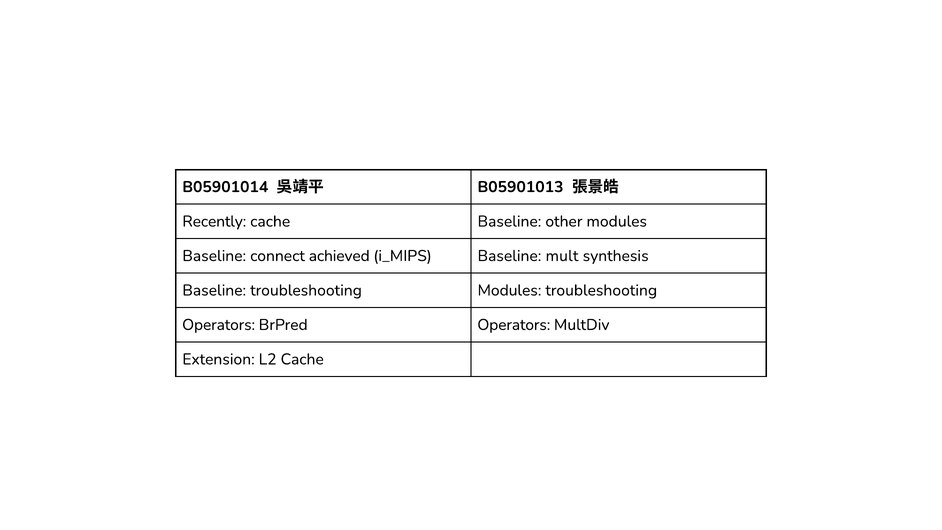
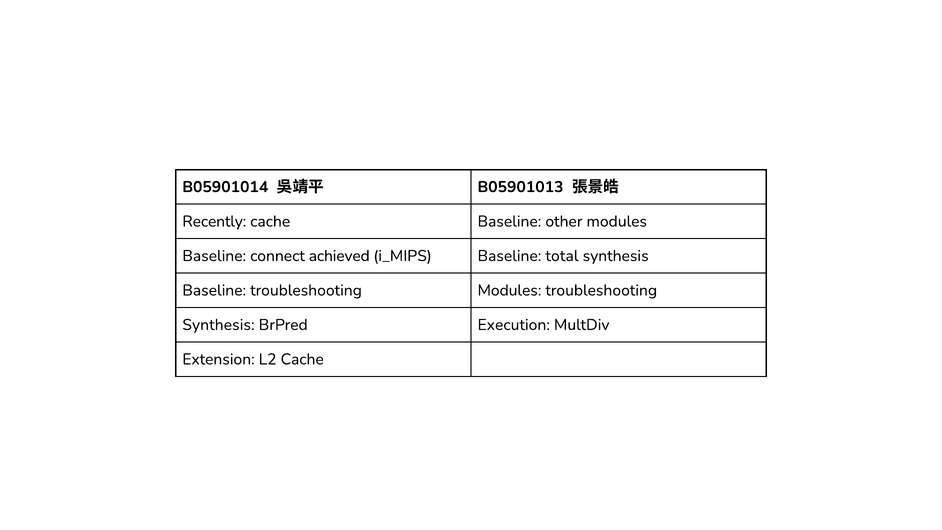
mult: mult -> total
Operators at (219, 325): Operators -> Synthesis
BrPred Operators: Operators -> Execution
